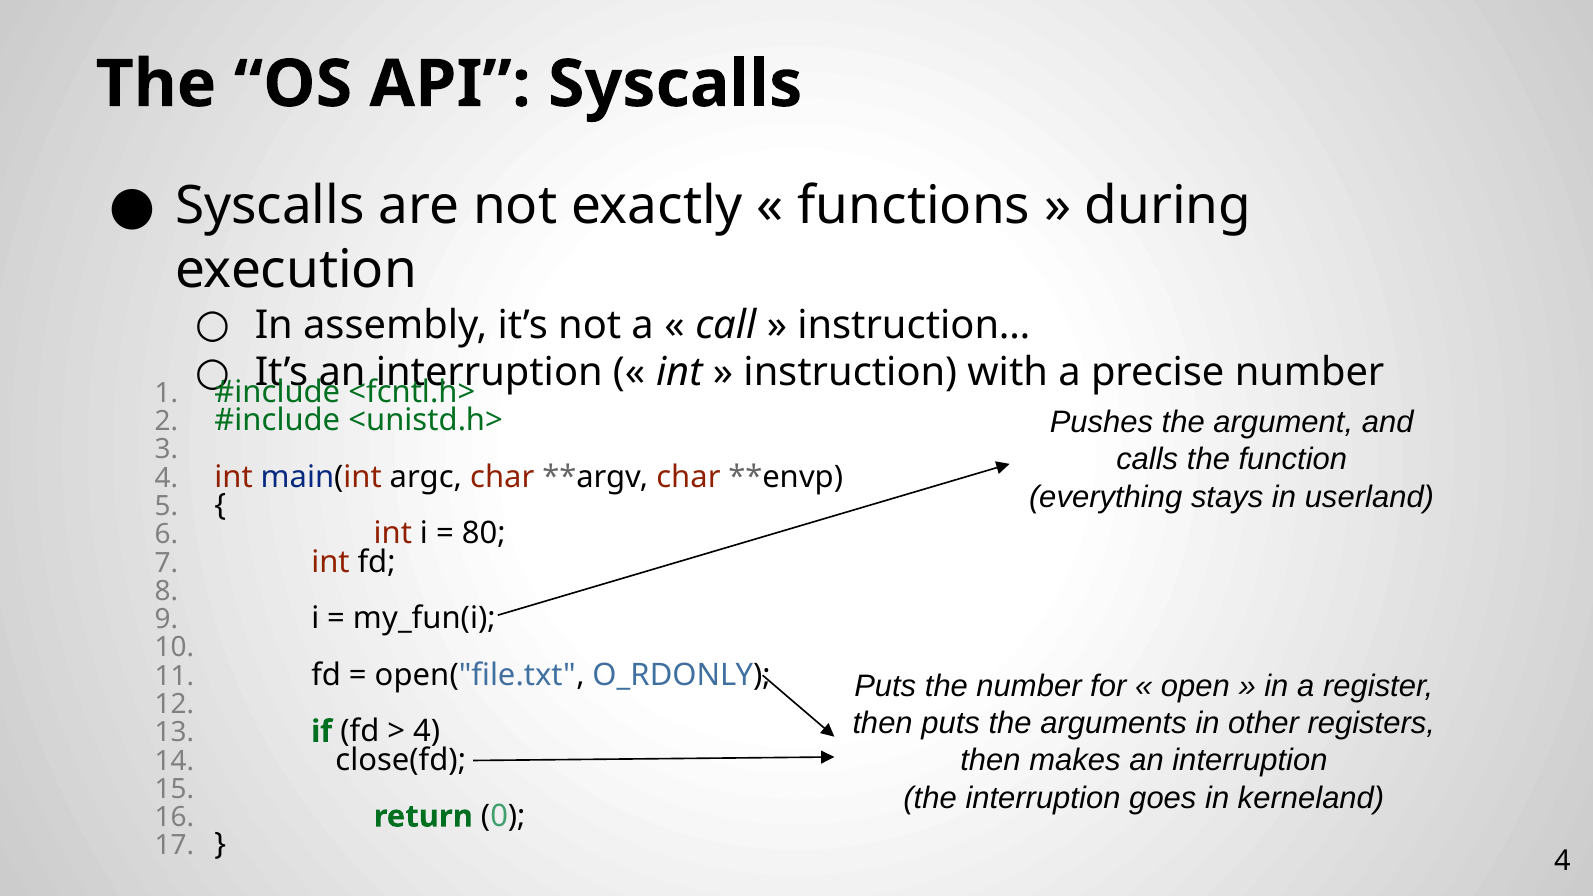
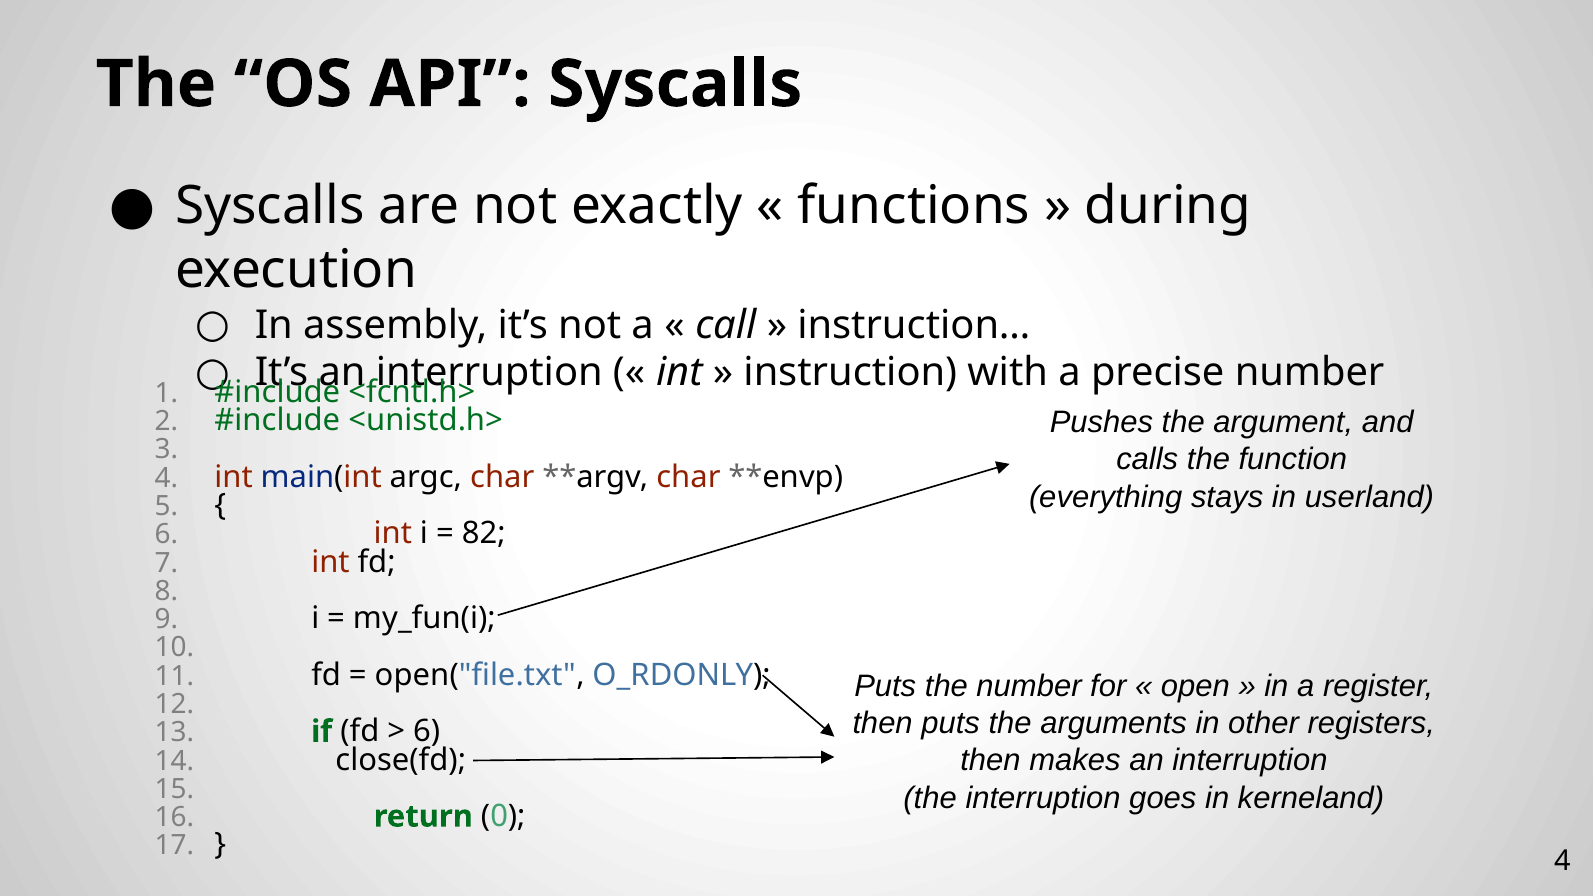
80: 80 -> 82
4 at (427, 732): 4 -> 6
